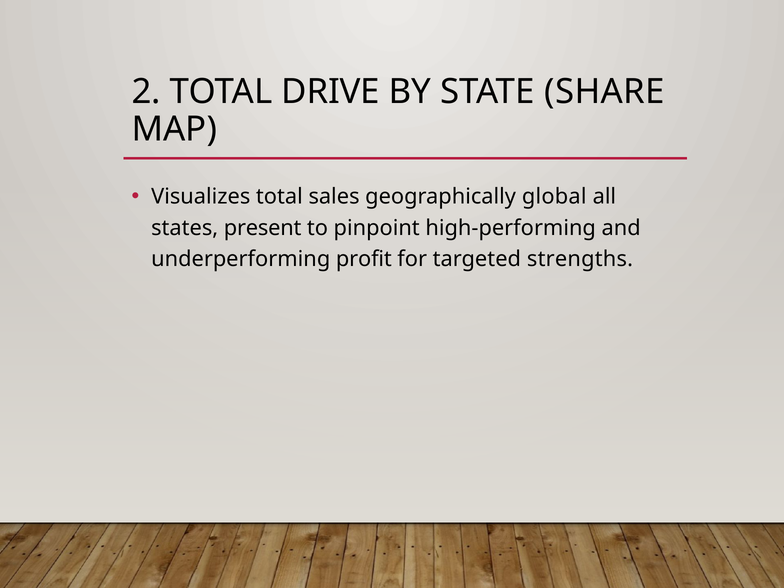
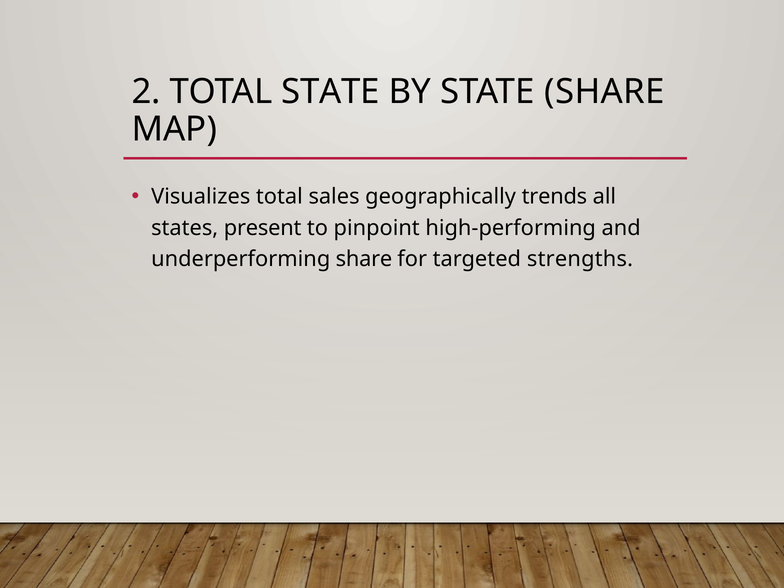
TOTAL DRIVE: DRIVE -> STATE
global: global -> trends
underperforming profit: profit -> share
